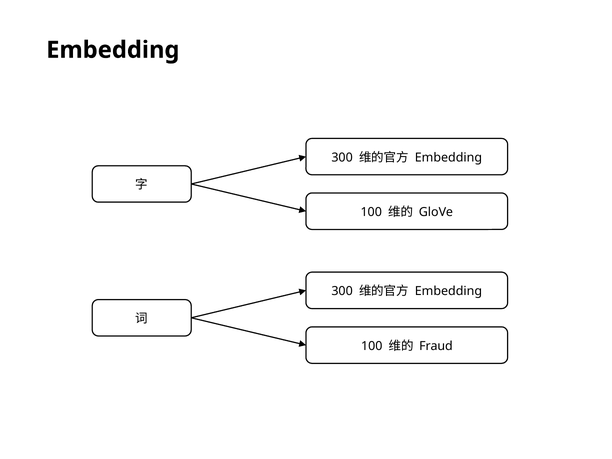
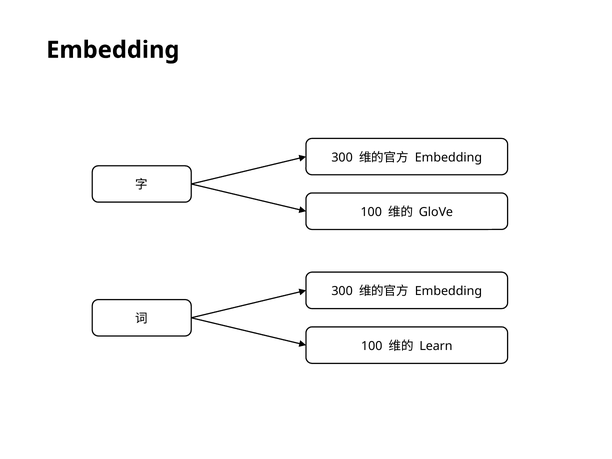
Fraud: Fraud -> Learn
